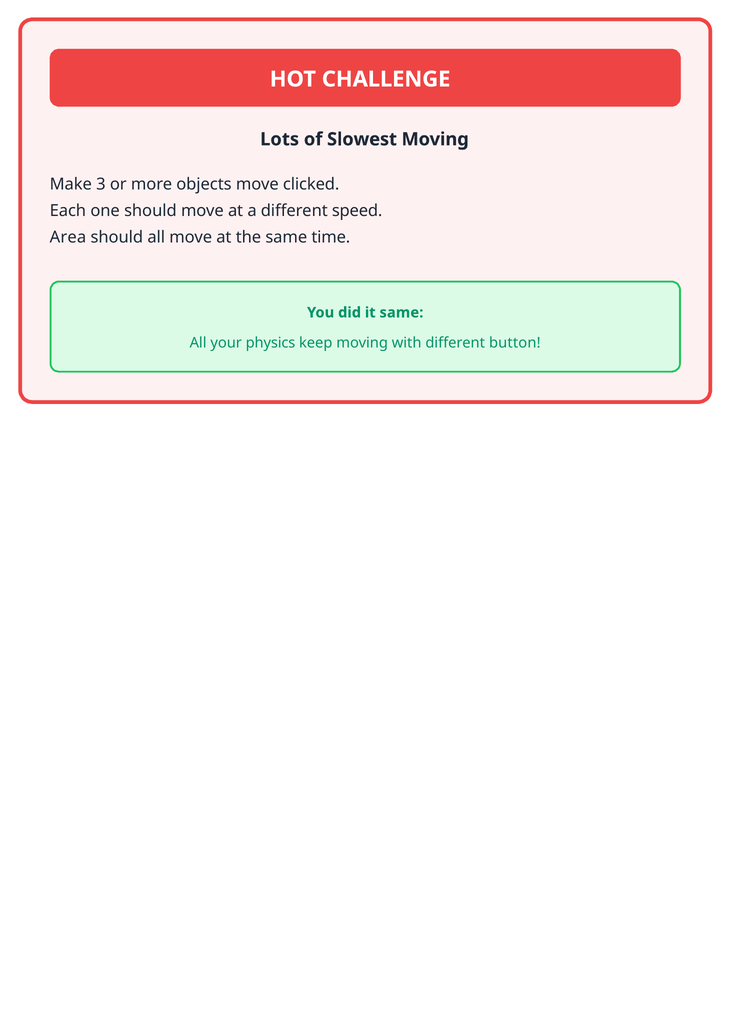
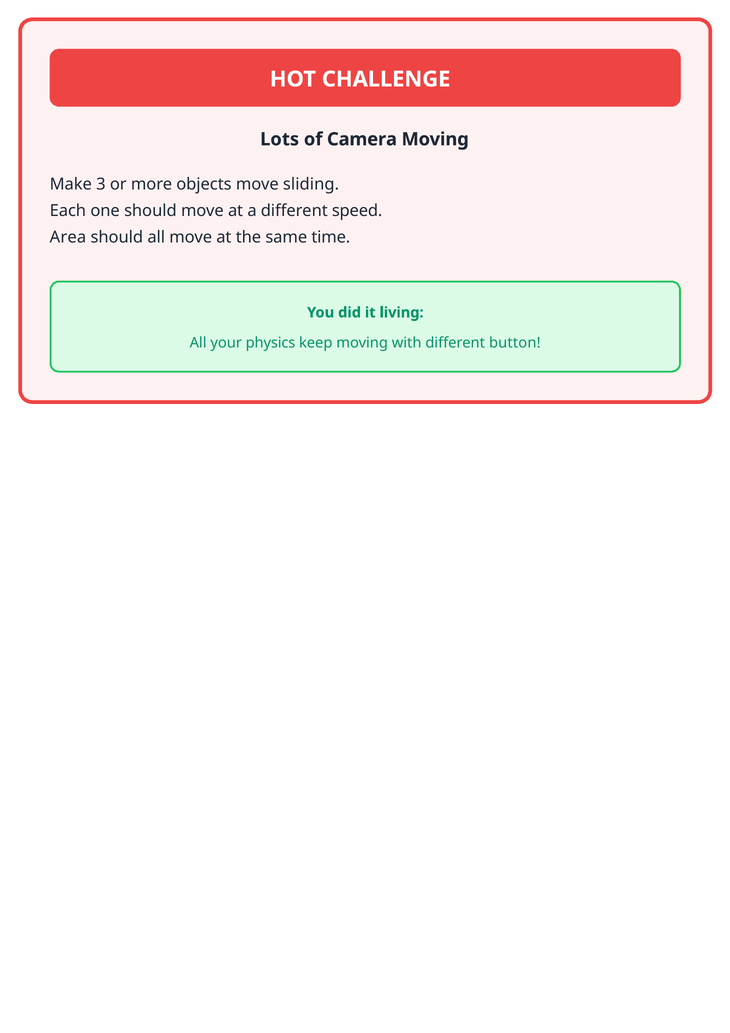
Slowest: Slowest -> Camera
clicked: clicked -> sliding
it same: same -> living
